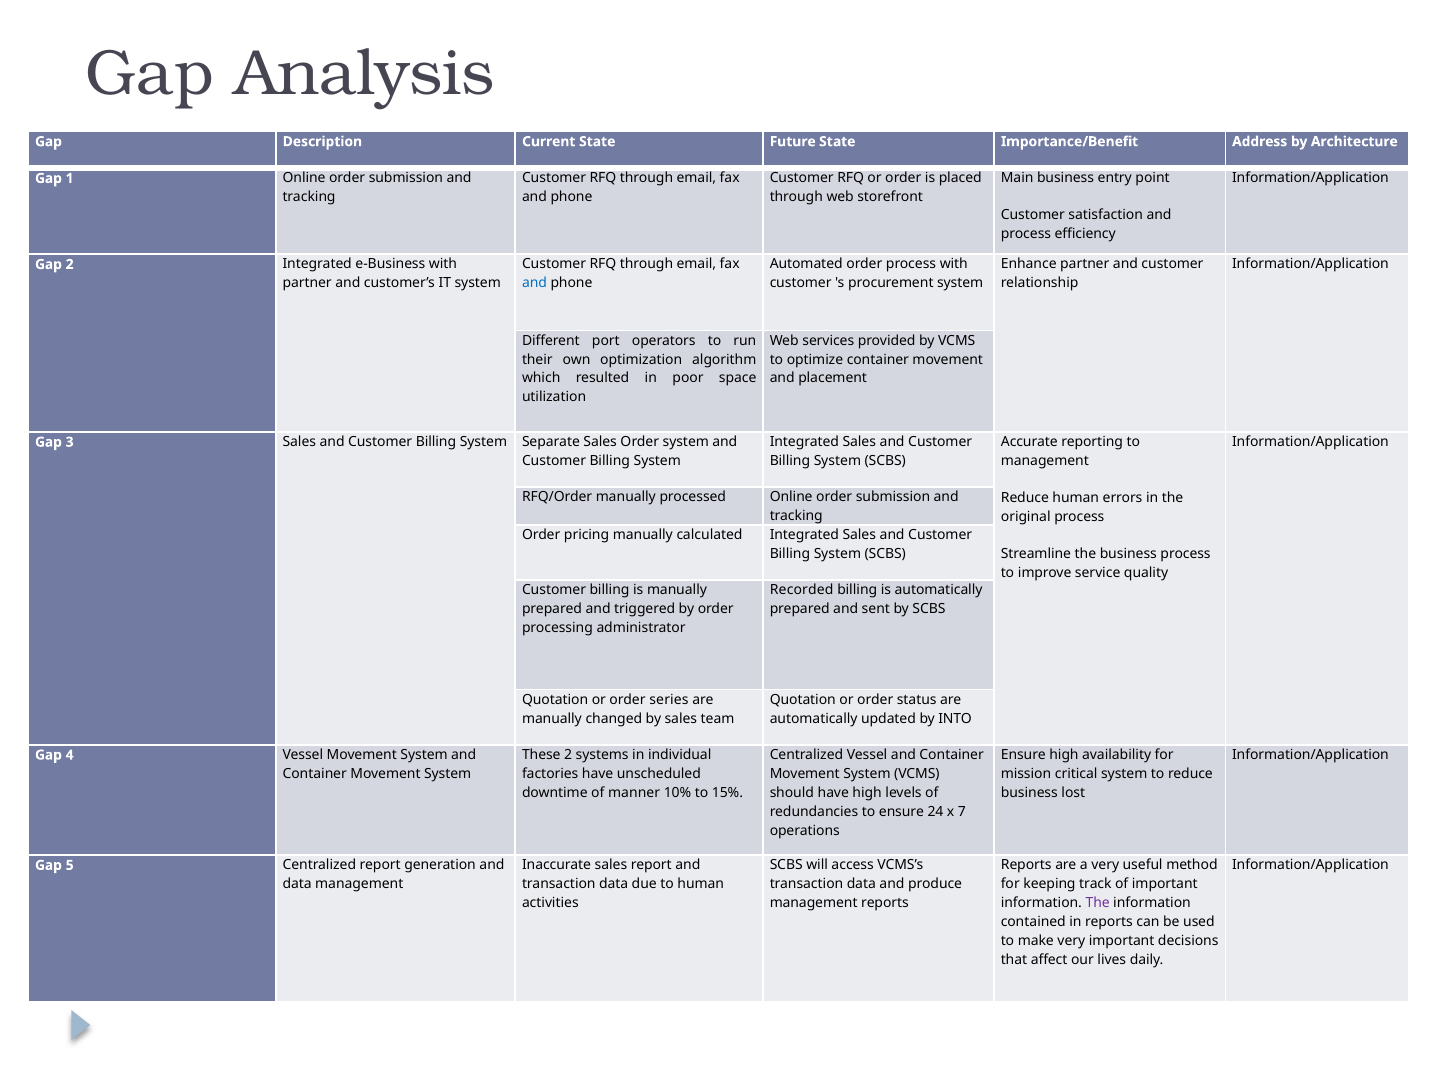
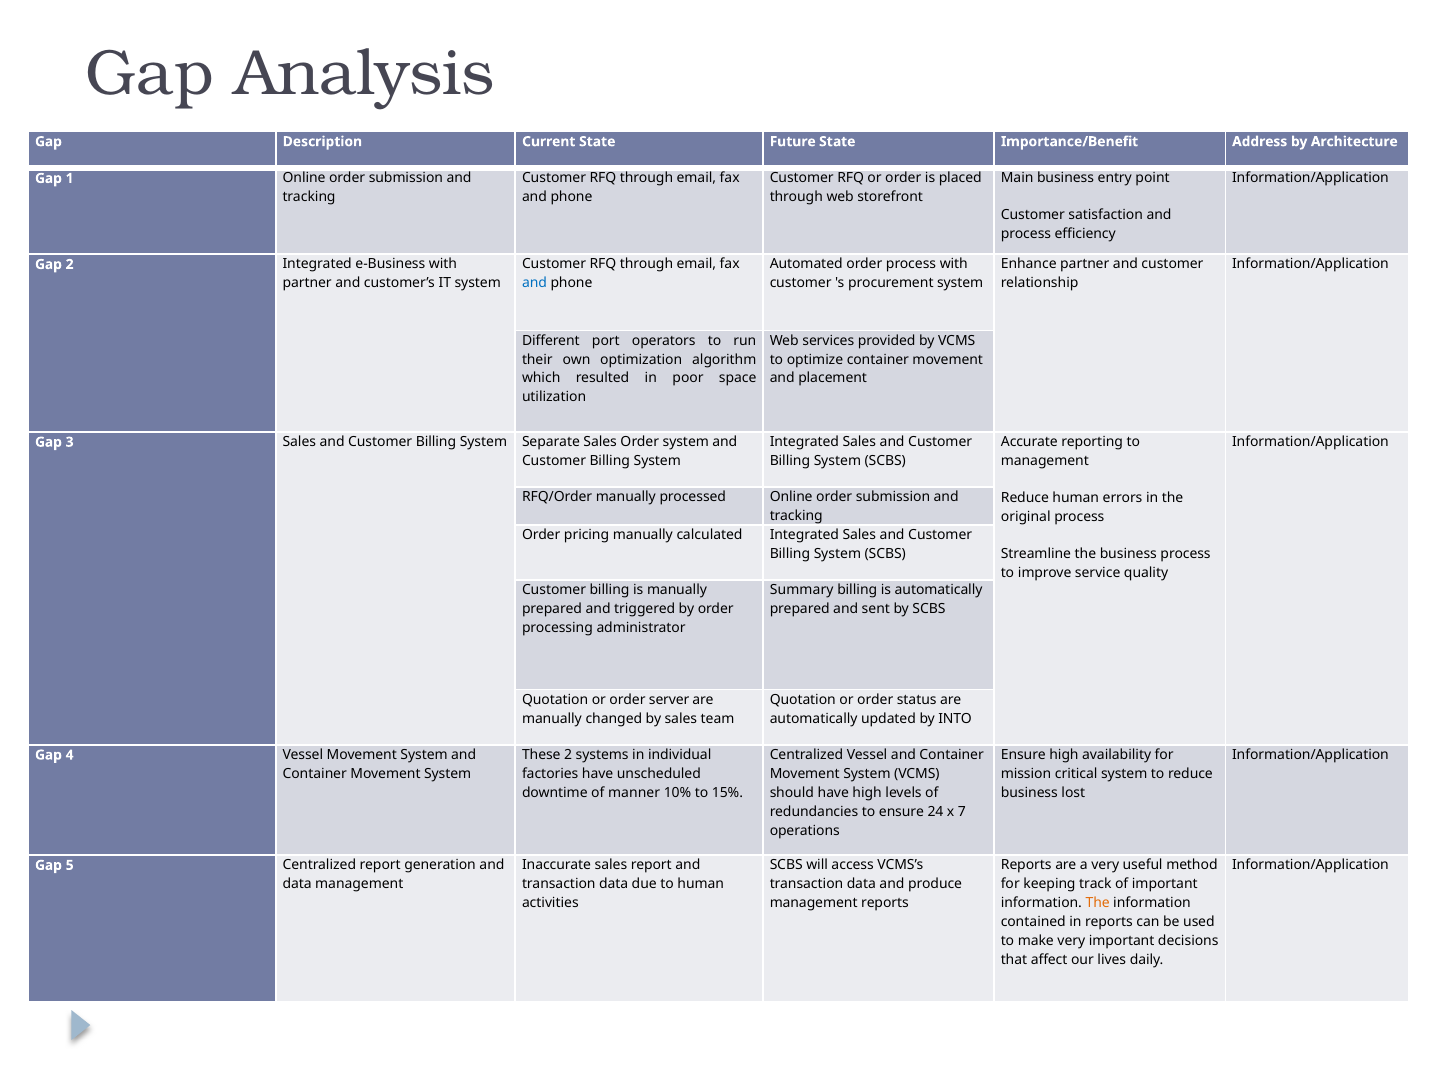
Recorded: Recorded -> Summary
series: series -> server
The at (1098, 904) colour: purple -> orange
